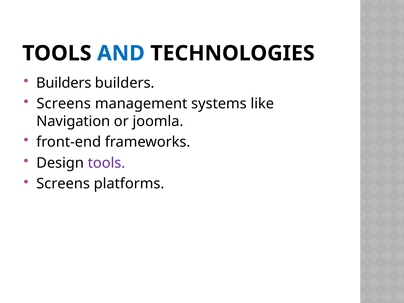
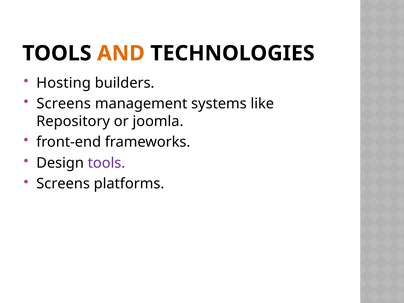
AND colour: blue -> orange
Builders at (64, 83): Builders -> Hosting
Navigation: Navigation -> Repository
